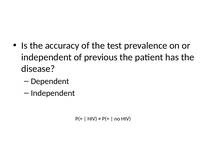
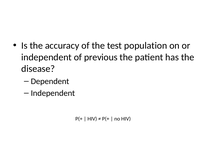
prevalence: prevalence -> population
